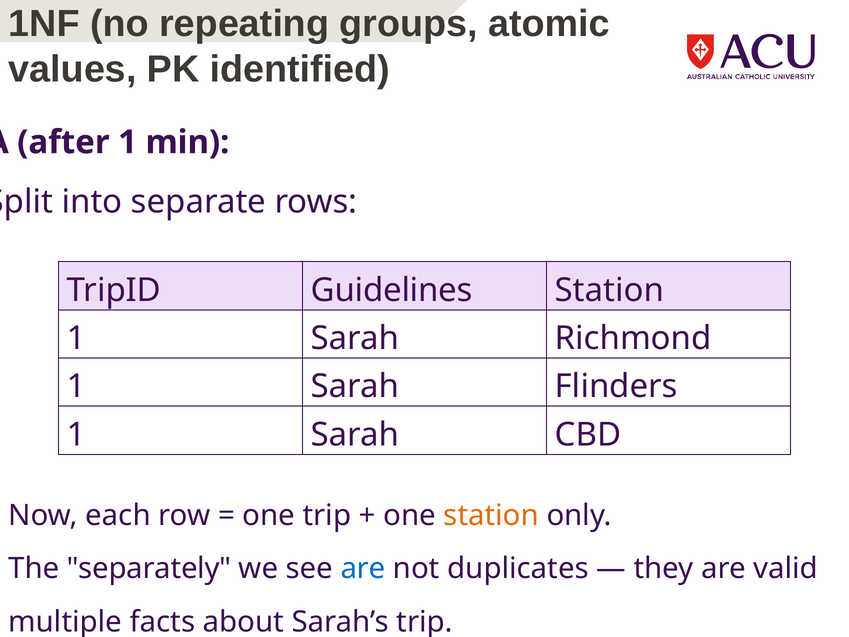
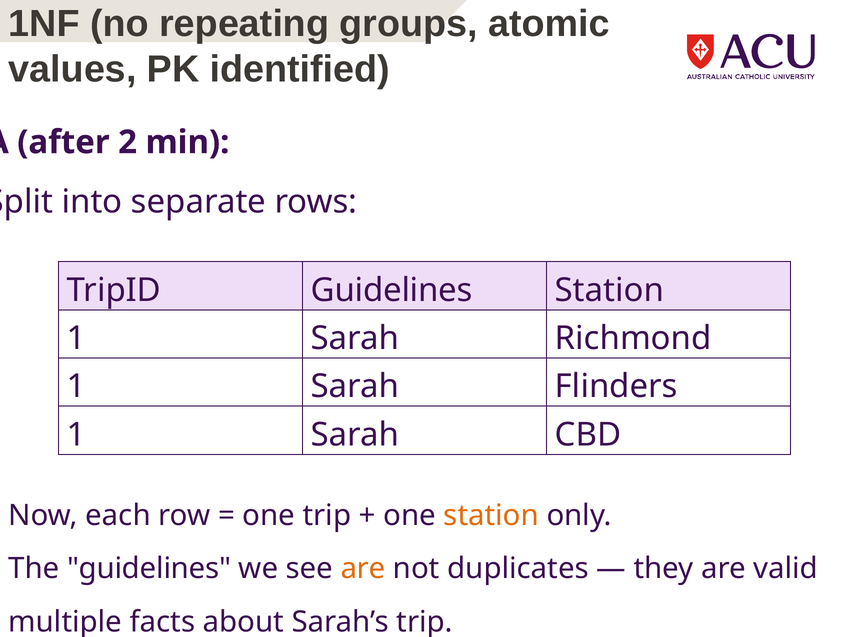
after 1: 1 -> 2
The separately: separately -> guidelines
are at (363, 569) colour: blue -> orange
